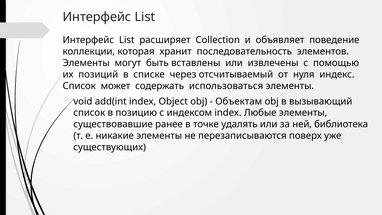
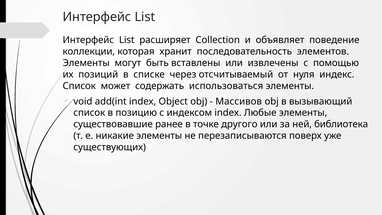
Объектам: Объектам -> Массивов
удалять: удалять -> другого
